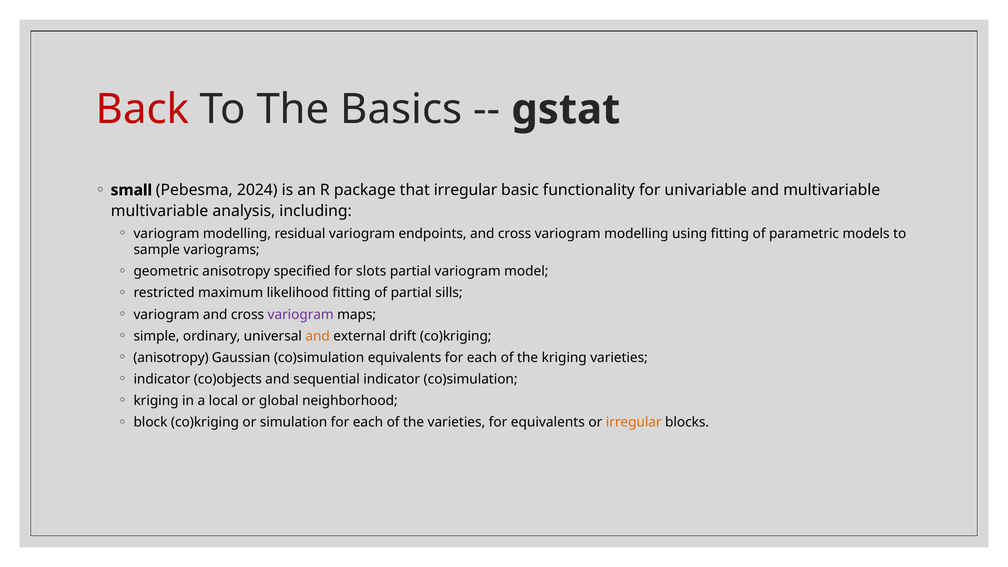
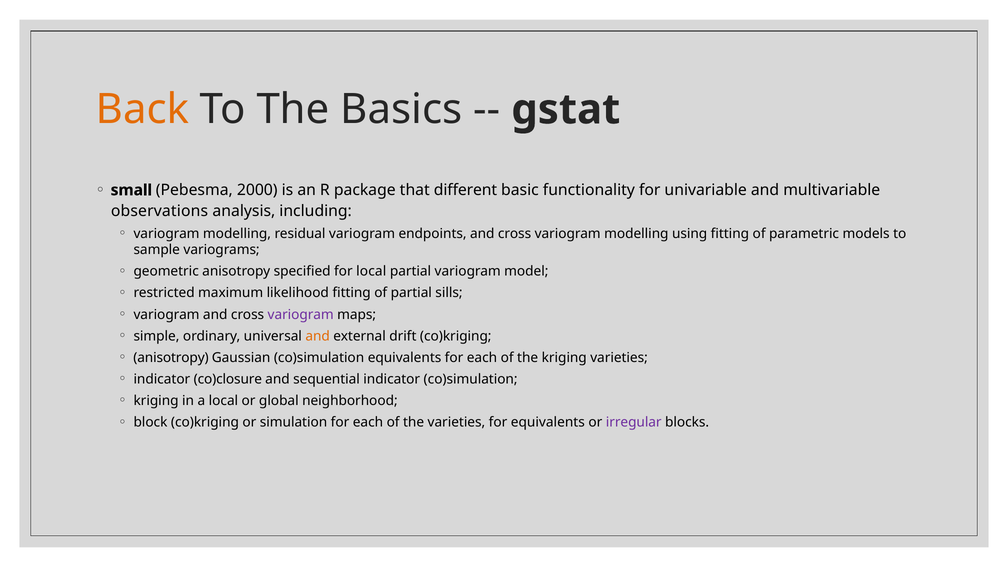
Back colour: red -> orange
2024: 2024 -> 2000
that irregular: irregular -> different
multivariable at (160, 211): multivariable -> observations
for slots: slots -> local
co)objects: co)objects -> co)closure
irregular at (634, 422) colour: orange -> purple
